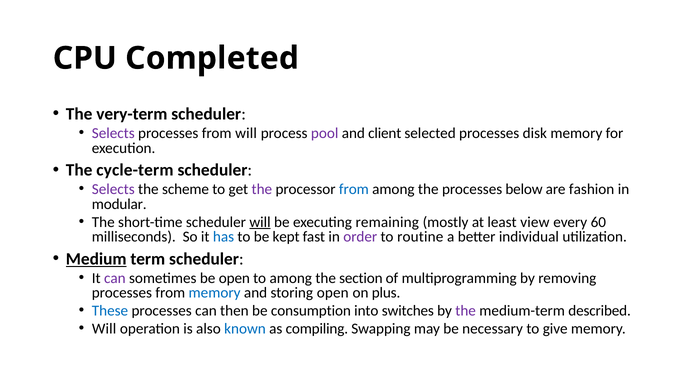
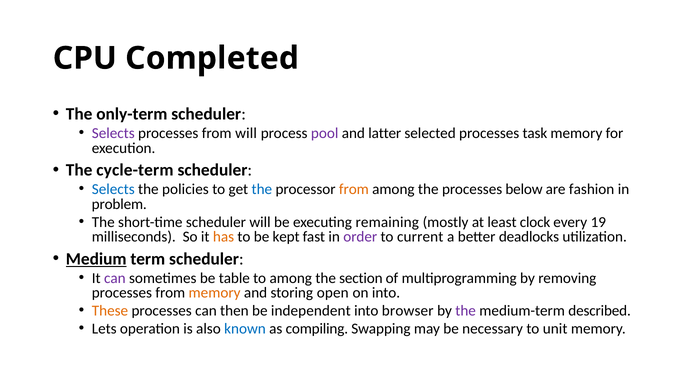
very-term: very-term -> only-term
client: client -> latter
disk: disk -> task
Selects at (113, 189) colour: purple -> blue
scheme: scheme -> policies
the at (262, 189) colour: purple -> blue
from at (354, 189) colour: blue -> orange
modular: modular -> problem
will at (260, 222) underline: present -> none
view: view -> clock
60: 60 -> 19
has colour: blue -> orange
routine: routine -> current
individual: individual -> deadlocks
be open: open -> table
memory at (215, 293) colour: blue -> orange
on plus: plus -> into
These colour: blue -> orange
consumption: consumption -> independent
switches: switches -> browser
Will at (104, 329): Will -> Lets
give: give -> unit
